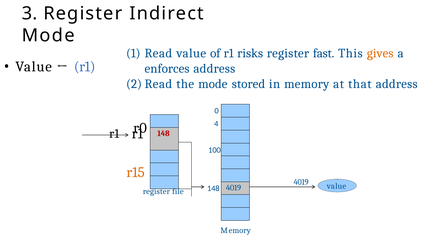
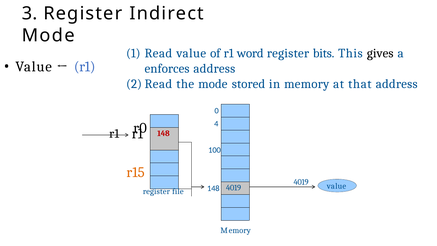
risks: risks -> word
fast: fast -> bits
gives colour: orange -> black
